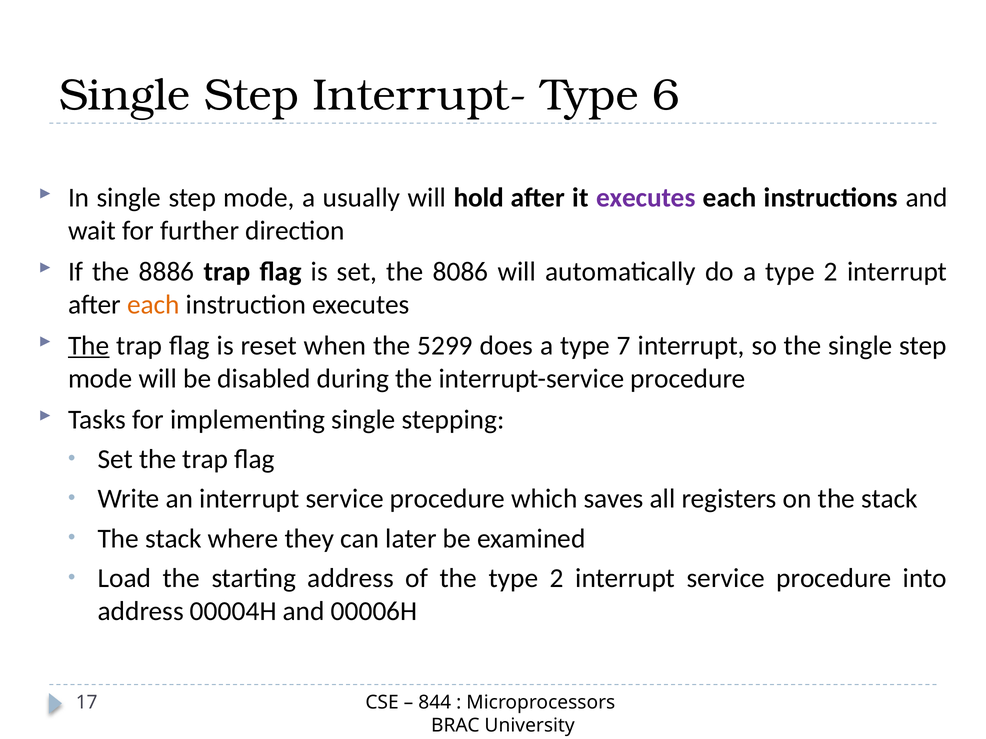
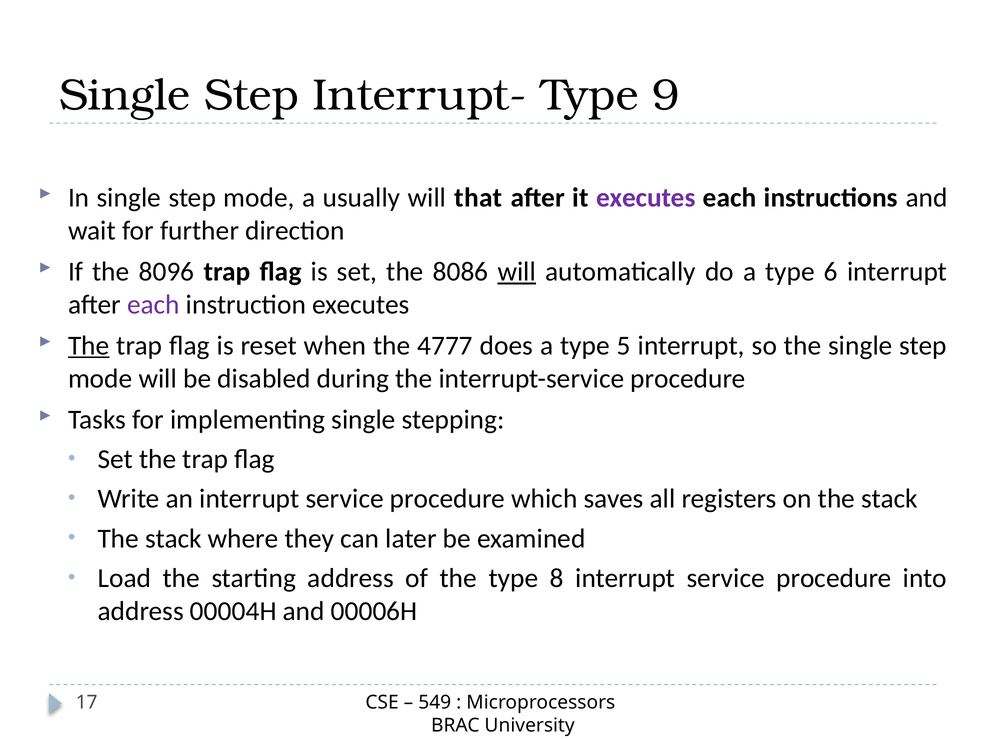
6: 6 -> 9
hold: hold -> that
8886: 8886 -> 8096
will at (517, 272) underline: none -> present
a type 2: 2 -> 6
each at (153, 305) colour: orange -> purple
5299: 5299 -> 4777
7: 7 -> 5
the type 2: 2 -> 8
844: 844 -> 549
